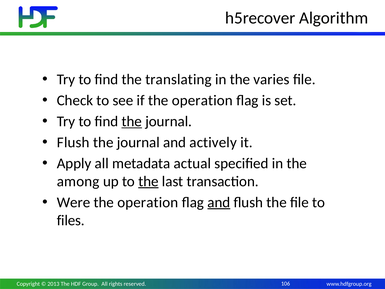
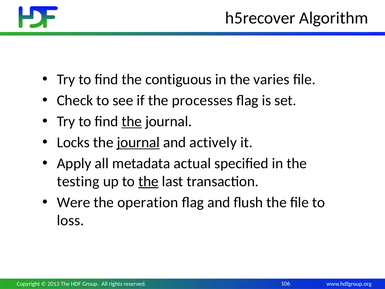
translating: translating -> contiguous
if the operation: operation -> processes
Flush at (73, 142): Flush -> Locks
journal at (138, 142) underline: none -> present
among: among -> testing
and at (219, 202) underline: present -> none
files: files -> loss
